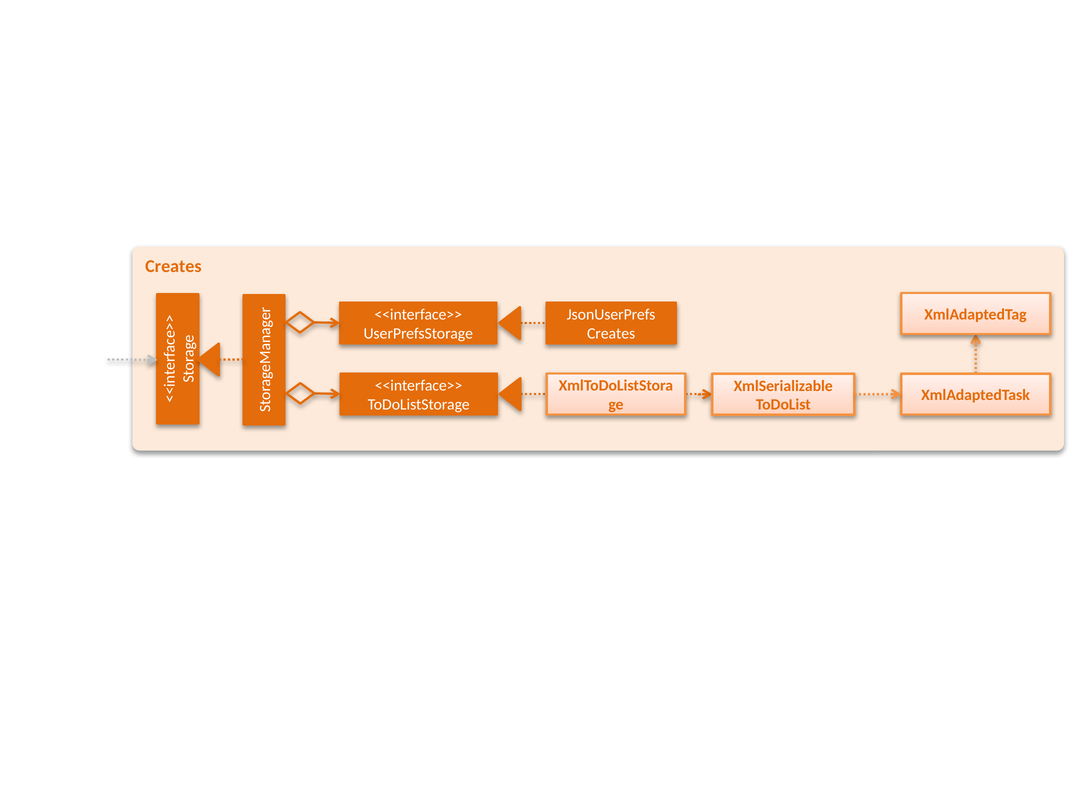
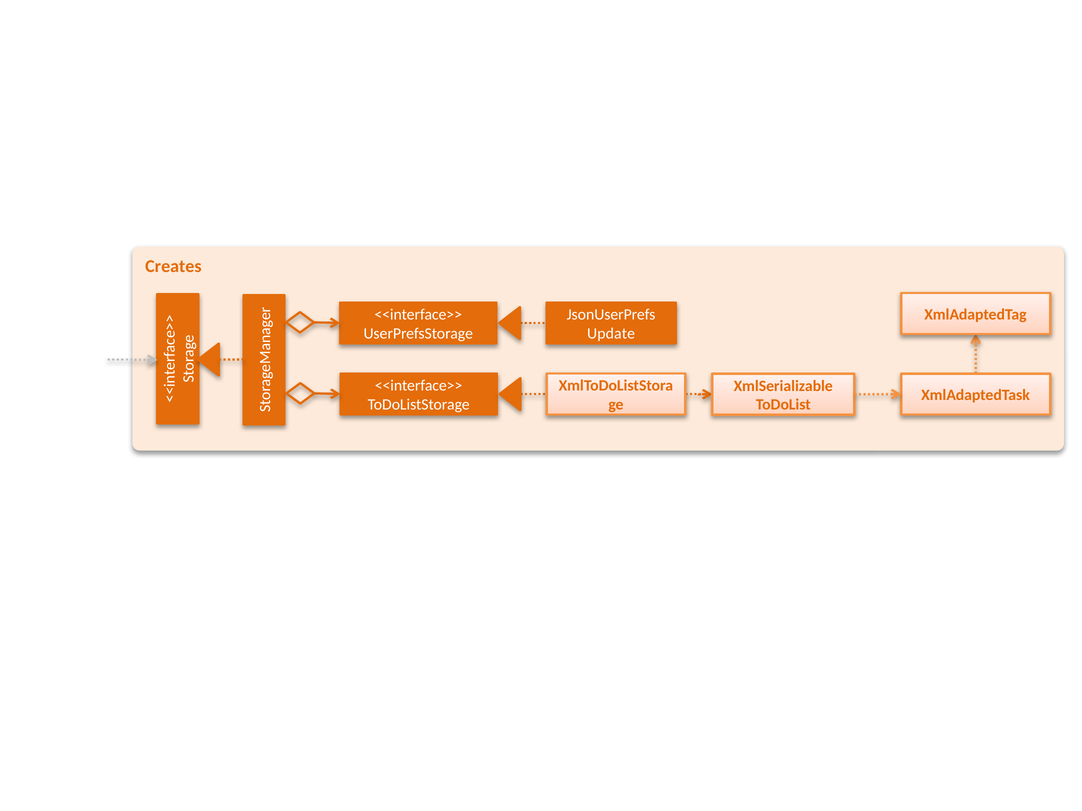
Creates at (611, 334): Creates -> Update
